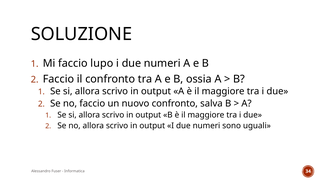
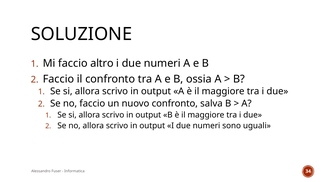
lupo: lupo -> altro
